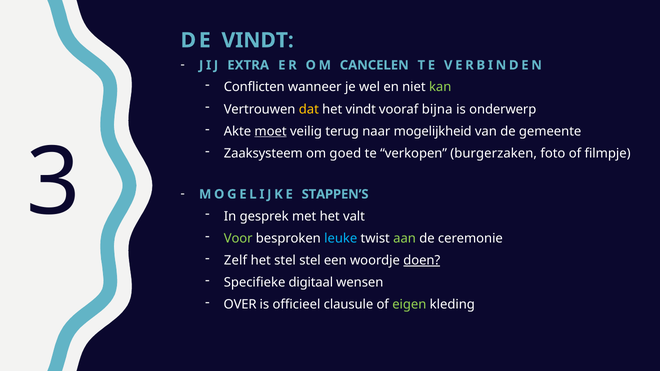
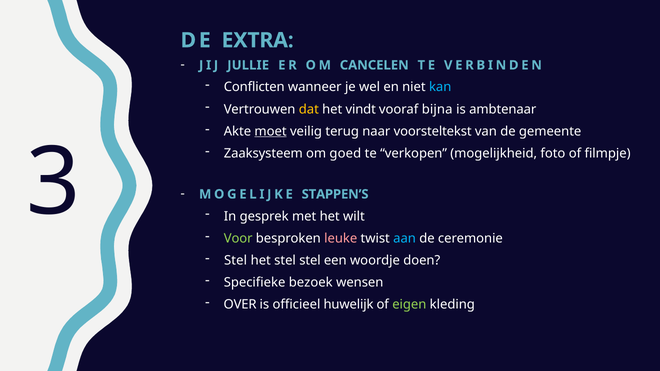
DE VINDT: VINDT -> EXTRA
EXTRA: EXTRA -> JULLIE
kan colour: light green -> light blue
onderwerp: onderwerp -> ambtenaar
mogelijkheid: mogelijkheid -> voorsteltekst
burgerzaken: burgerzaken -> mogelijkheid
valt: valt -> wilt
leuke colour: light blue -> pink
aan colour: light green -> light blue
Zelf at (236, 260): Zelf -> Stel
doen underline: present -> none
digitaal: digitaal -> bezoek
clausule: clausule -> huwelijk
